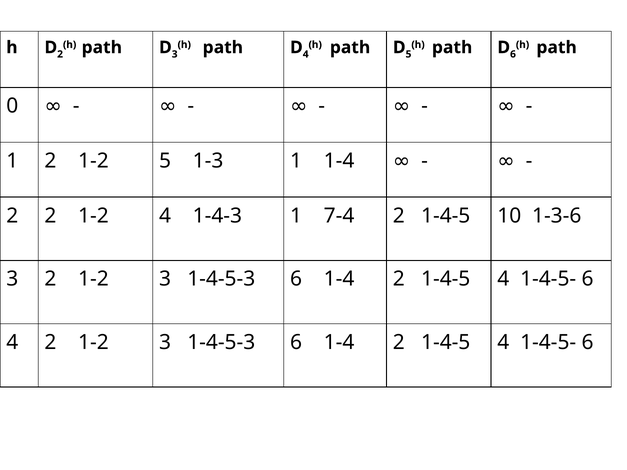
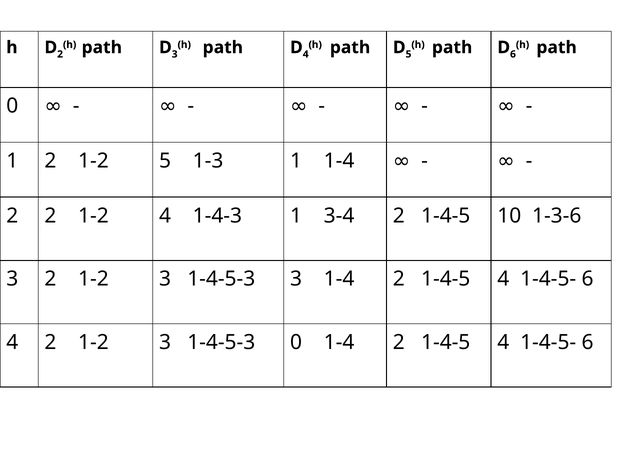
7-4: 7-4 -> 3-4
6 at (296, 279): 6 -> 3
6 at (296, 343): 6 -> 0
